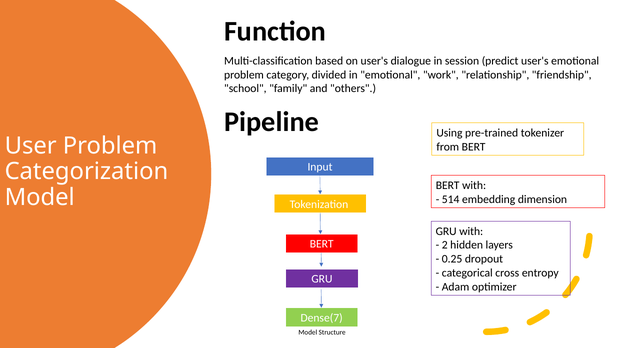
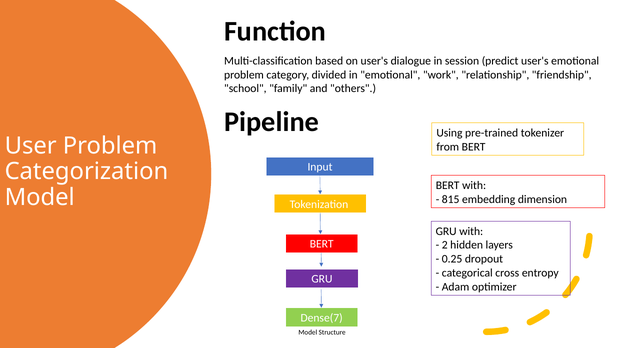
514: 514 -> 815
